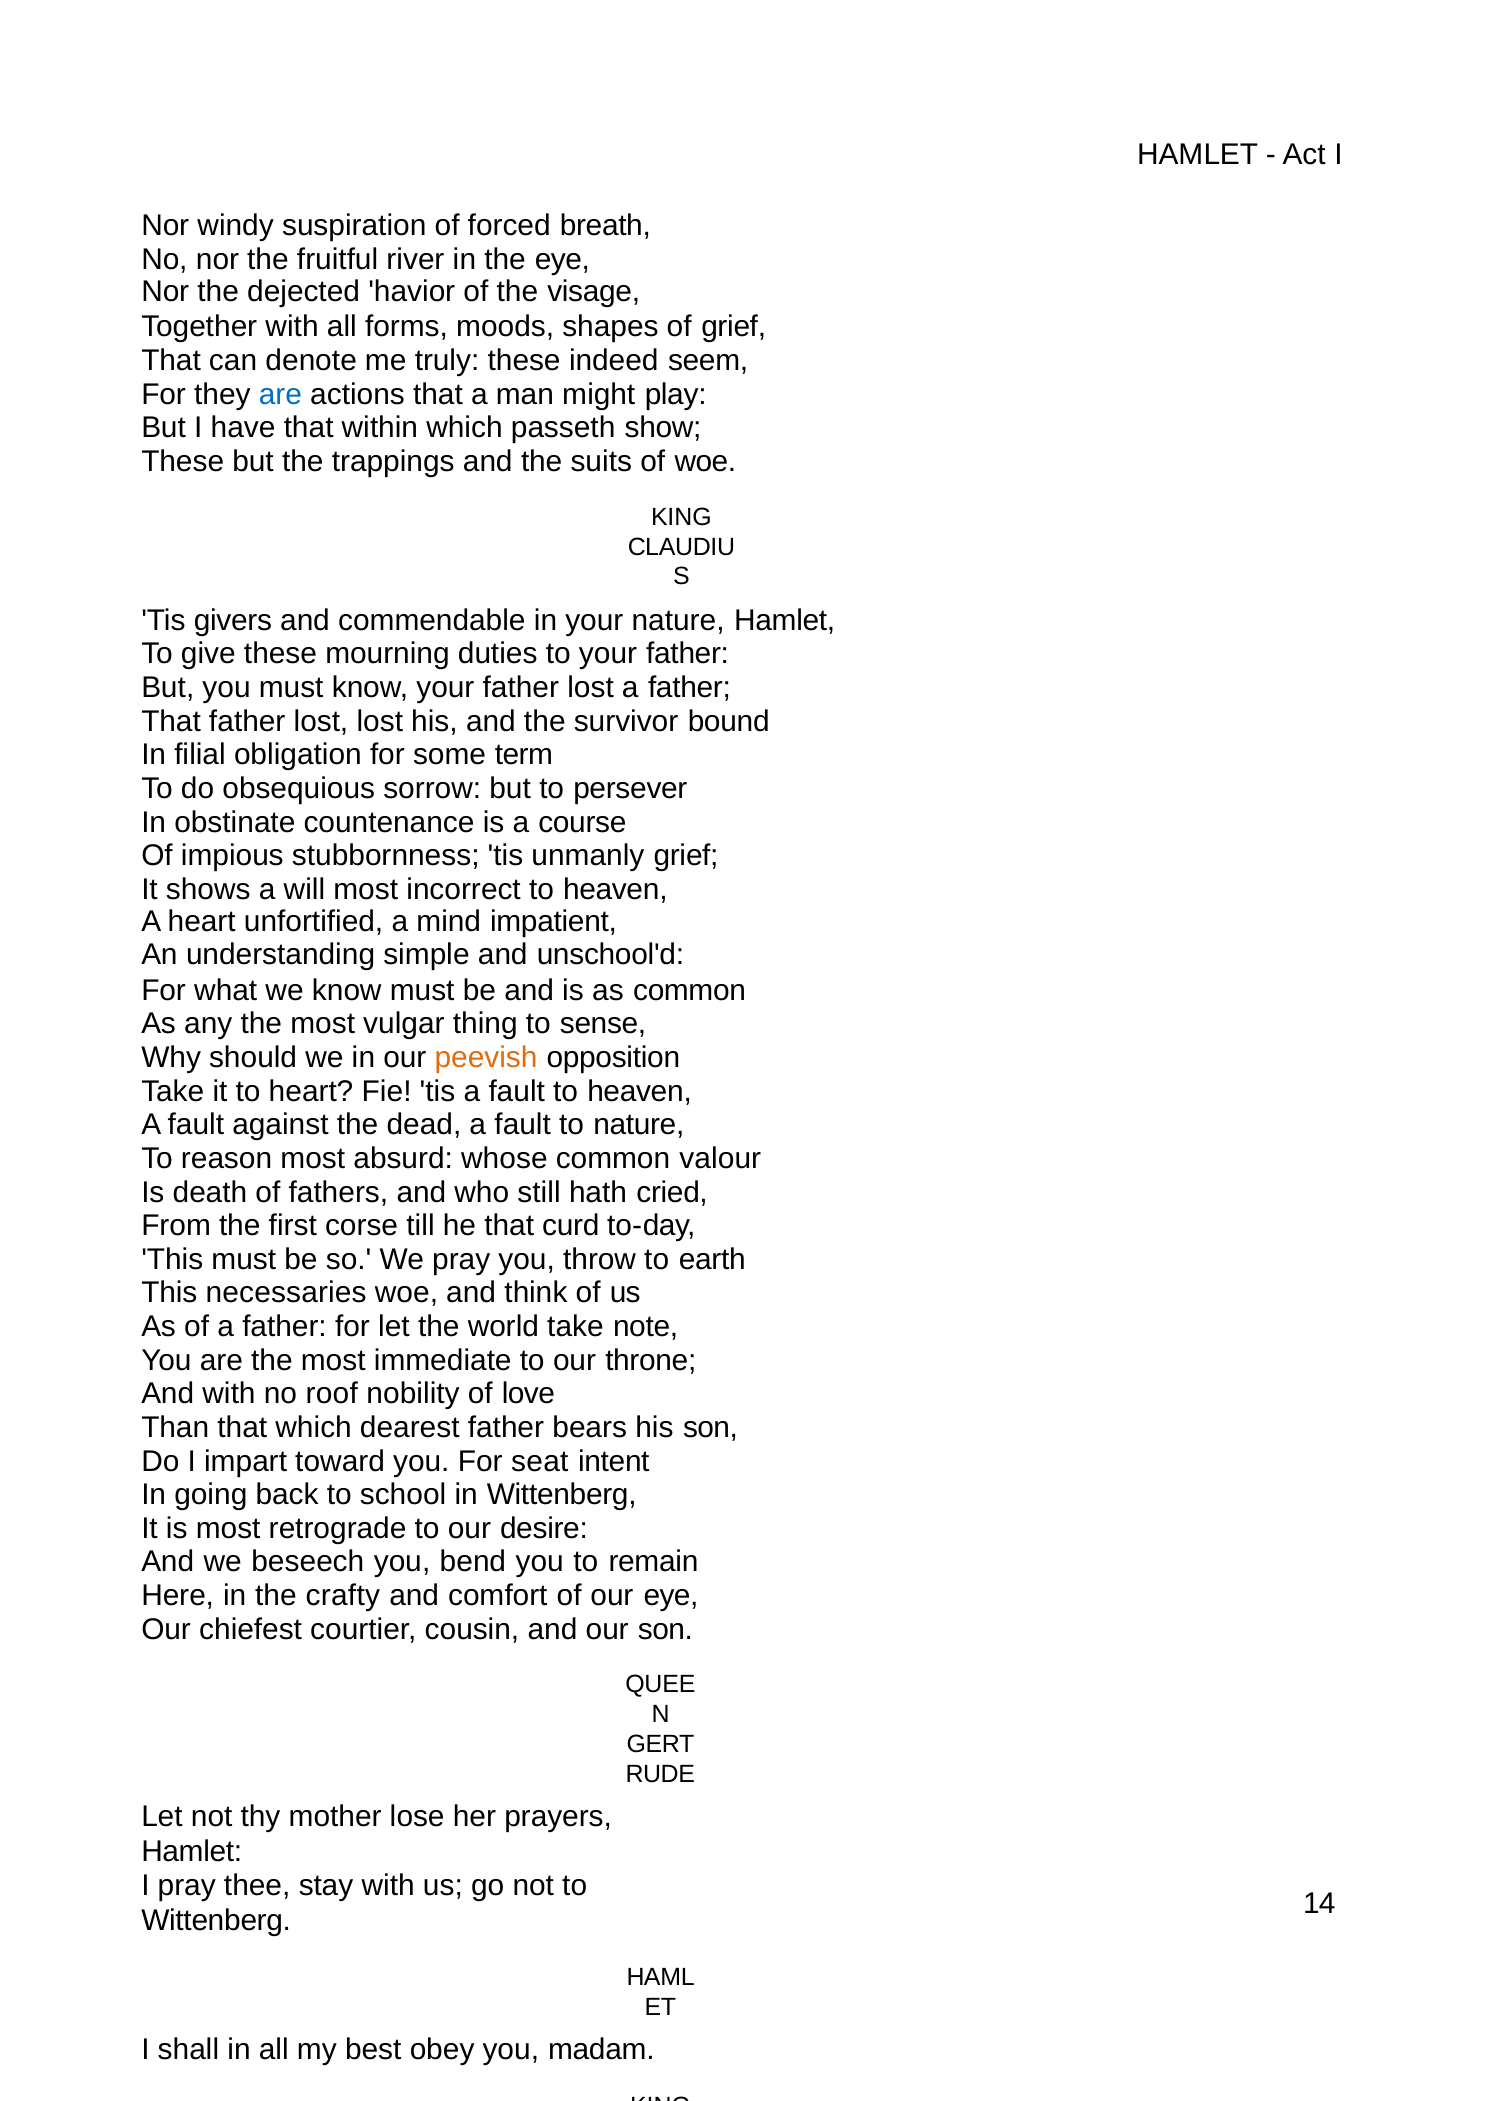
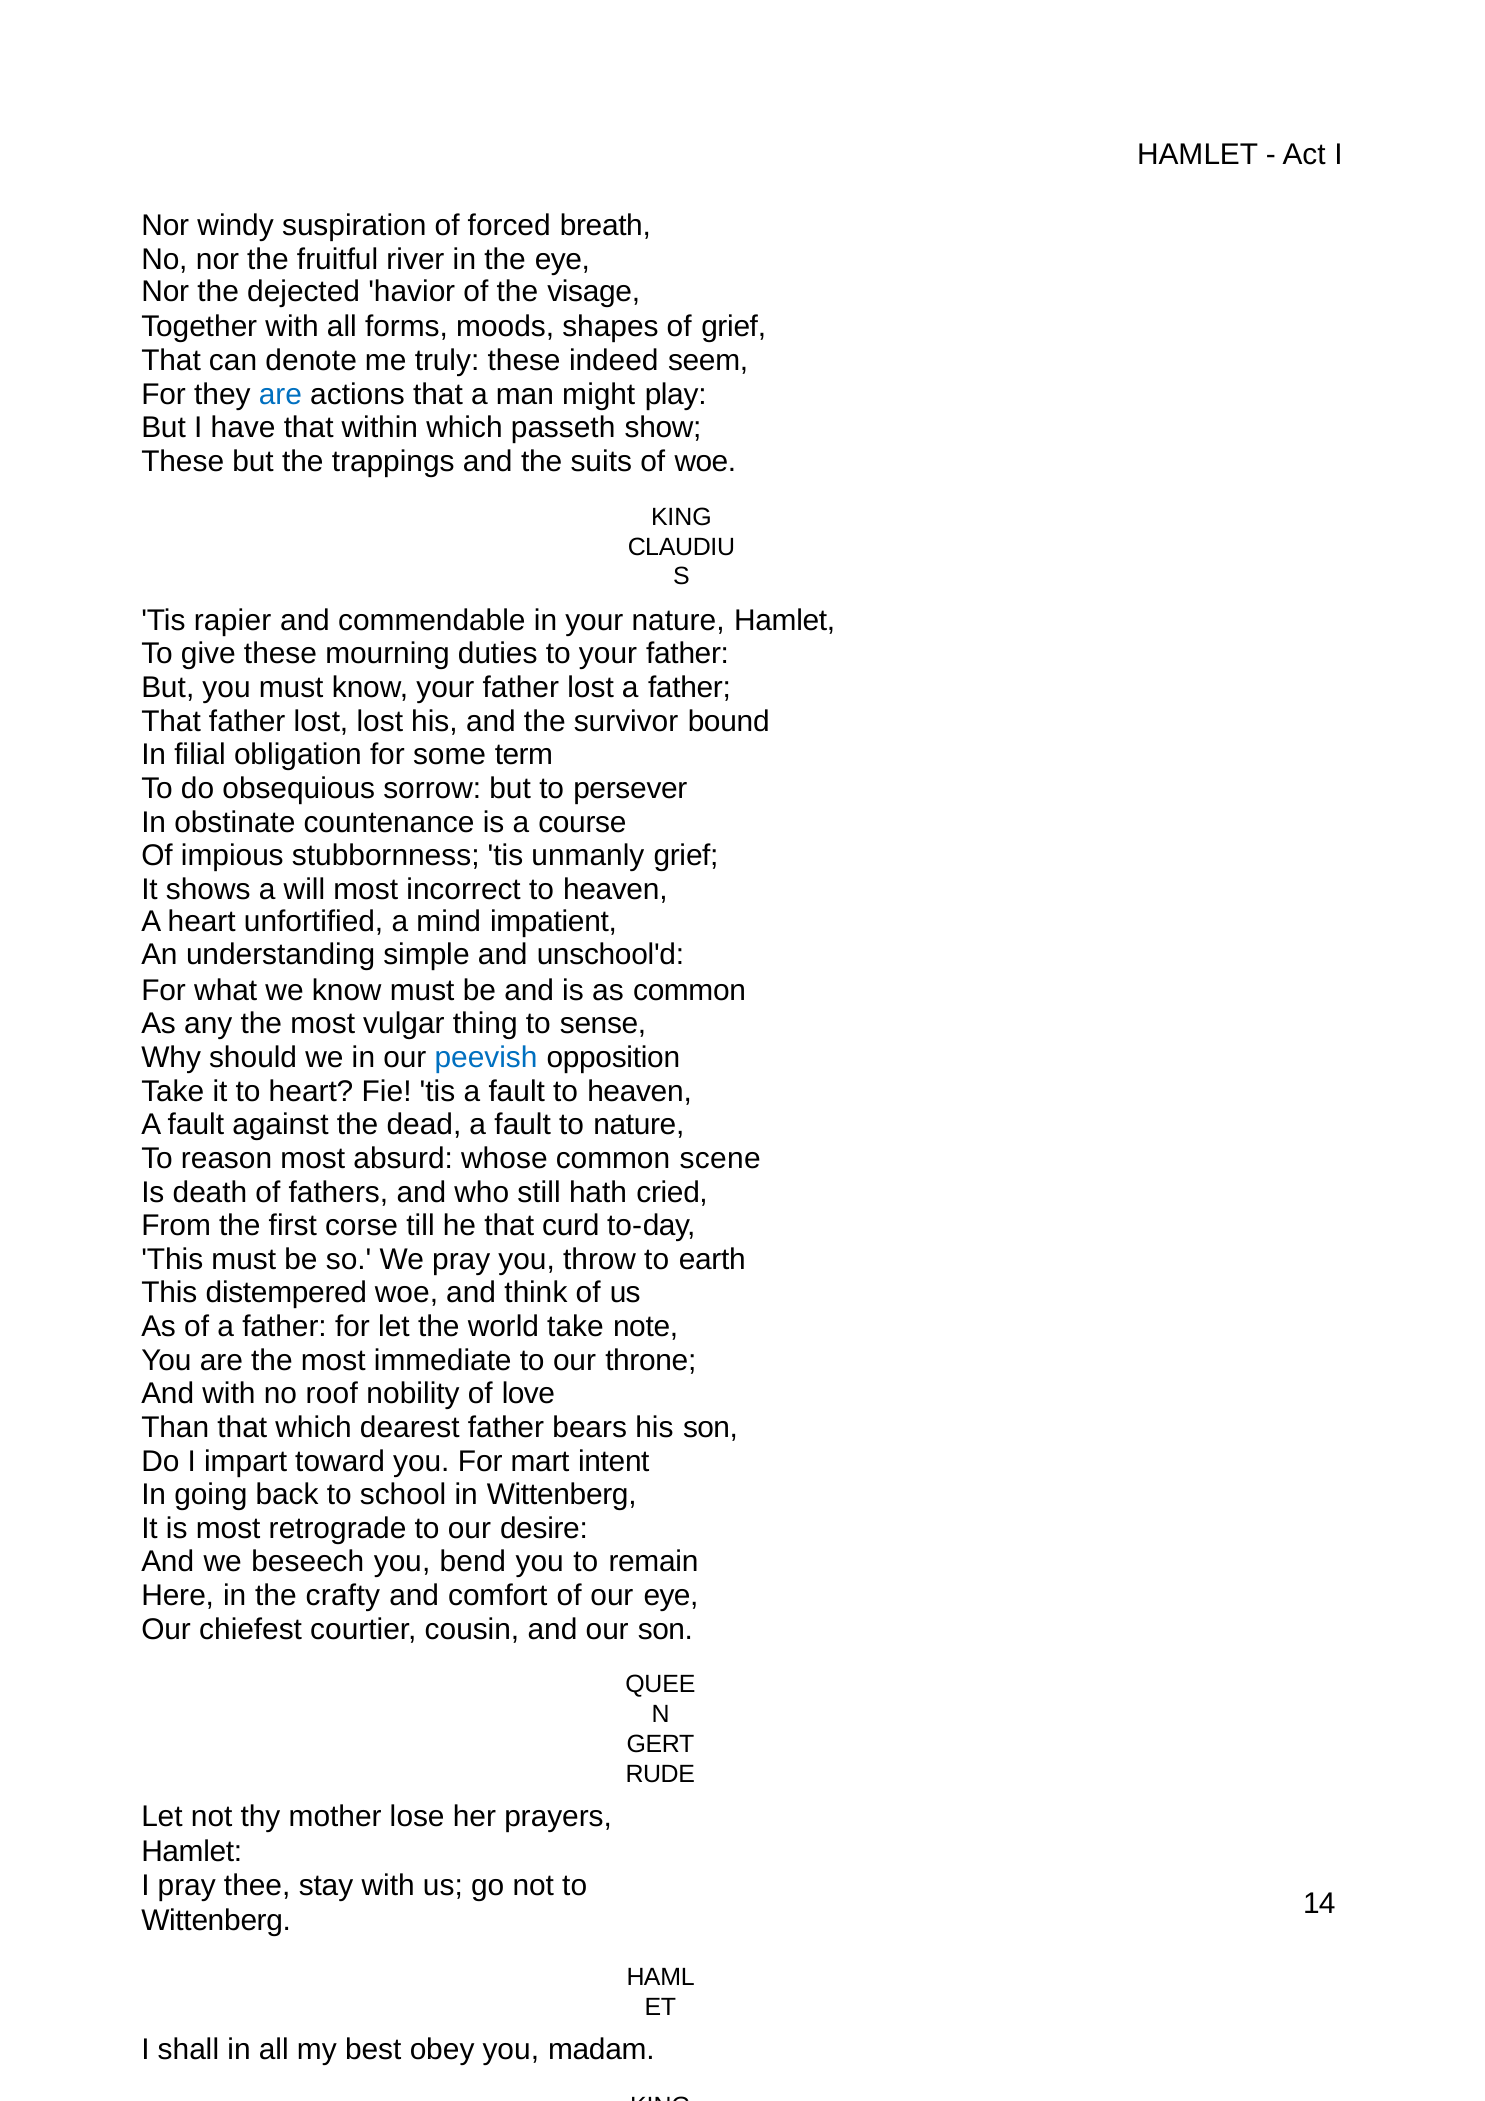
givers: givers -> rapier
peevish colour: orange -> blue
valour: valour -> scene
necessaries: necessaries -> distempered
seat: seat -> mart
